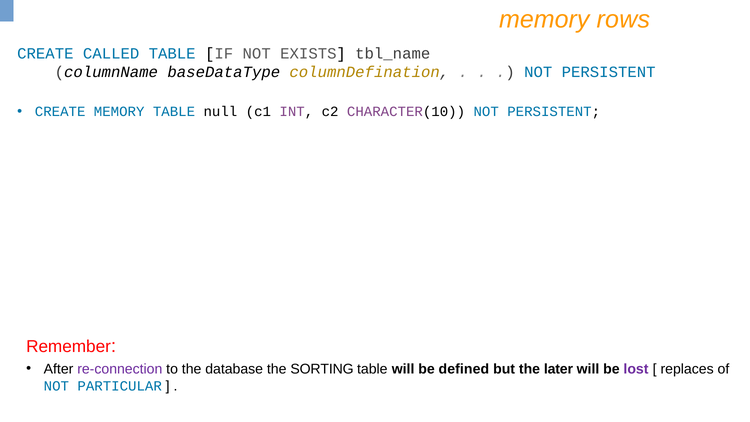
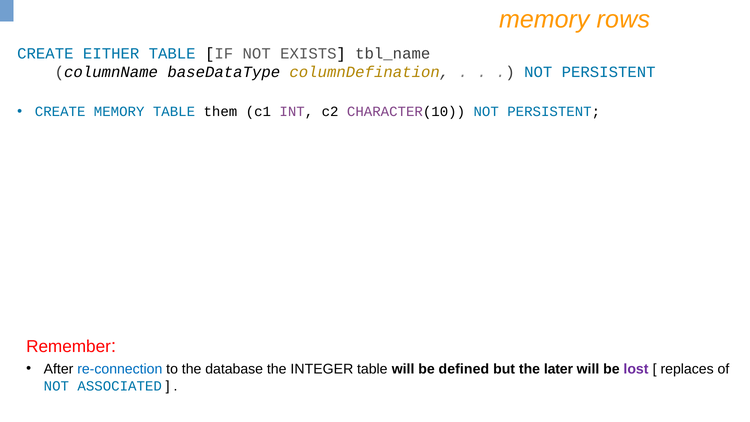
CALLED: CALLED -> EITHER
null: null -> them
re-connection colour: purple -> blue
SORTING: SORTING -> INTEGER
PARTICULAR: PARTICULAR -> ASSOCIATED
